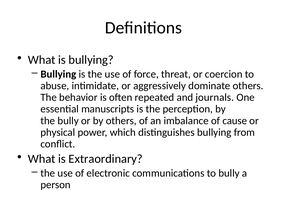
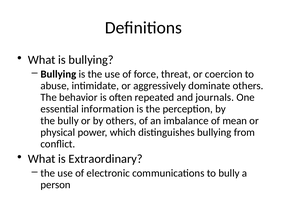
manuscripts: manuscripts -> information
cause: cause -> mean
